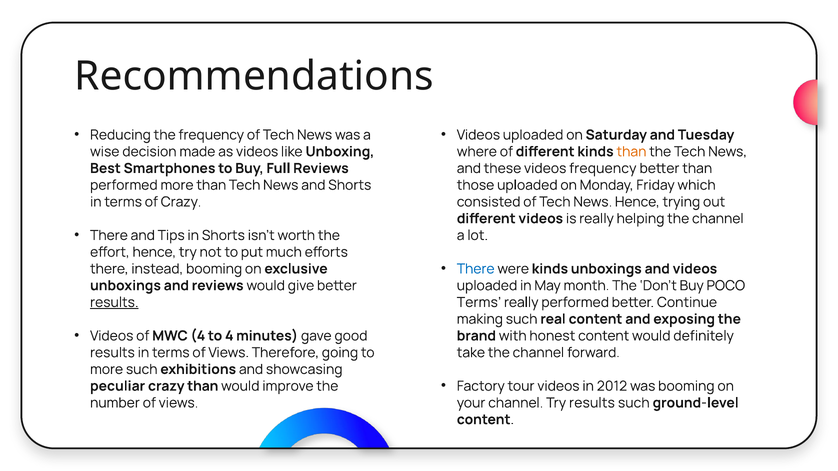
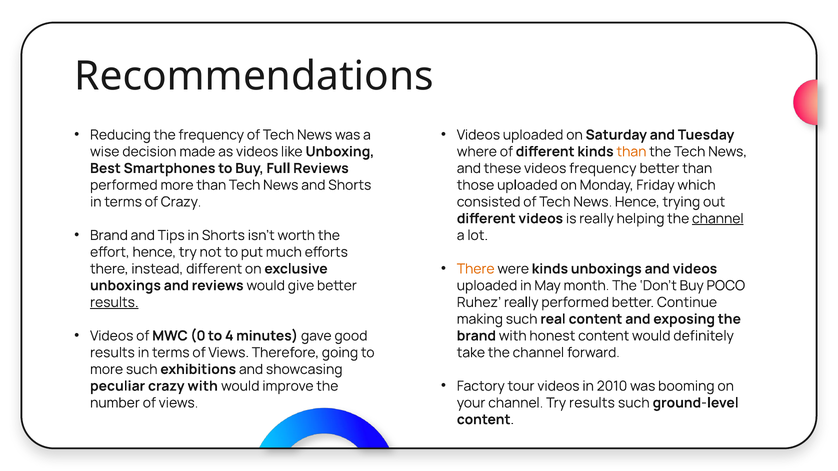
channel at (718, 219) underline: none -> present
There at (109, 236): There -> Brand
There at (476, 269) colour: blue -> orange
instead booming: booming -> different
Terms at (479, 303): Terms -> Ruhez
MWC 4: 4 -> 0
2012: 2012 -> 2010
crazy than: than -> with
